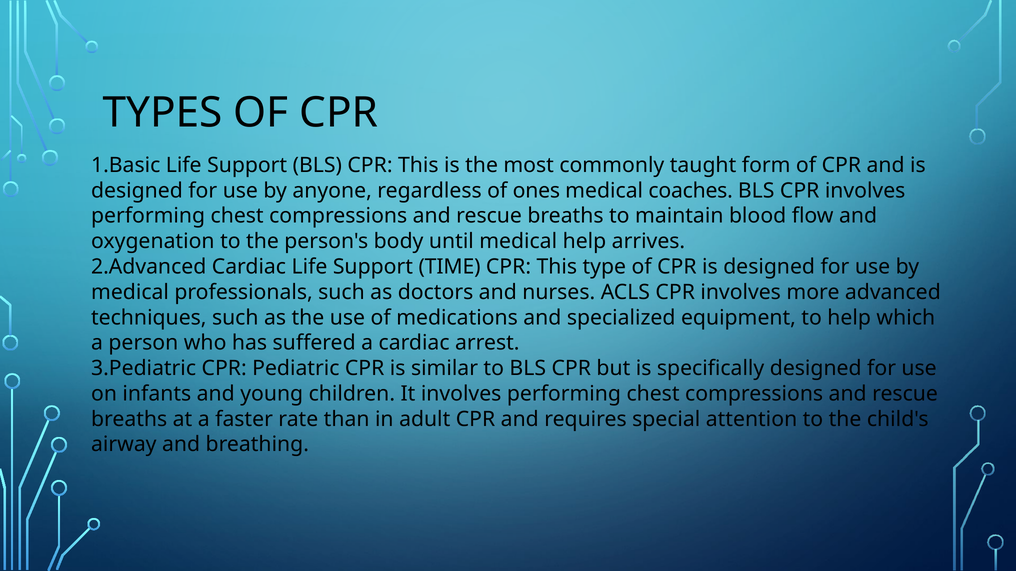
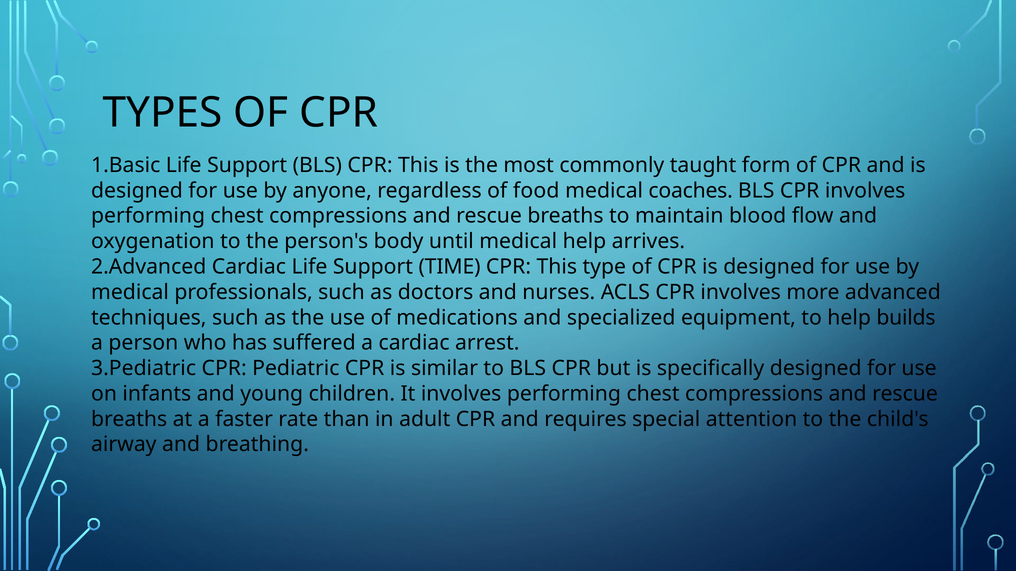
ones: ones -> food
which: which -> builds
